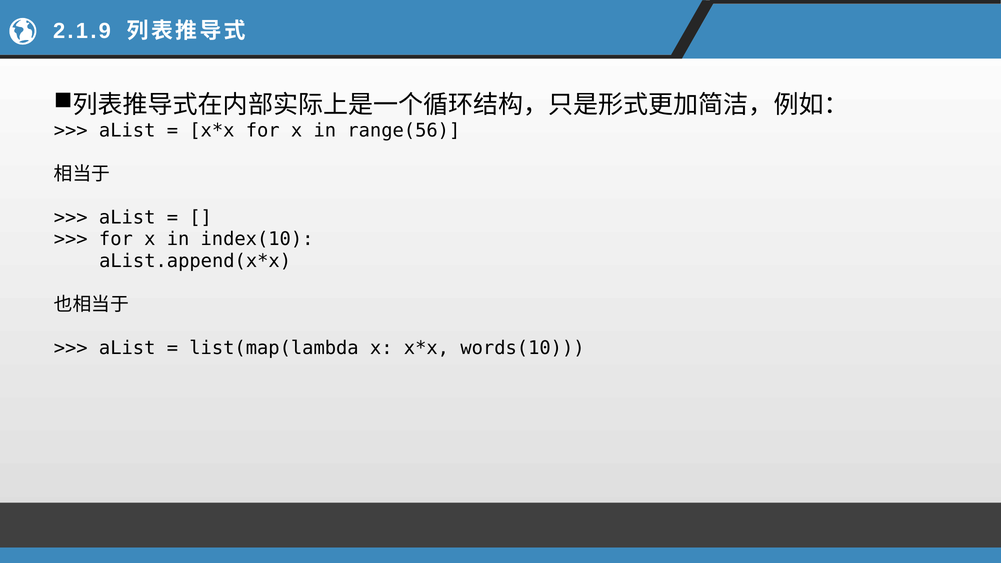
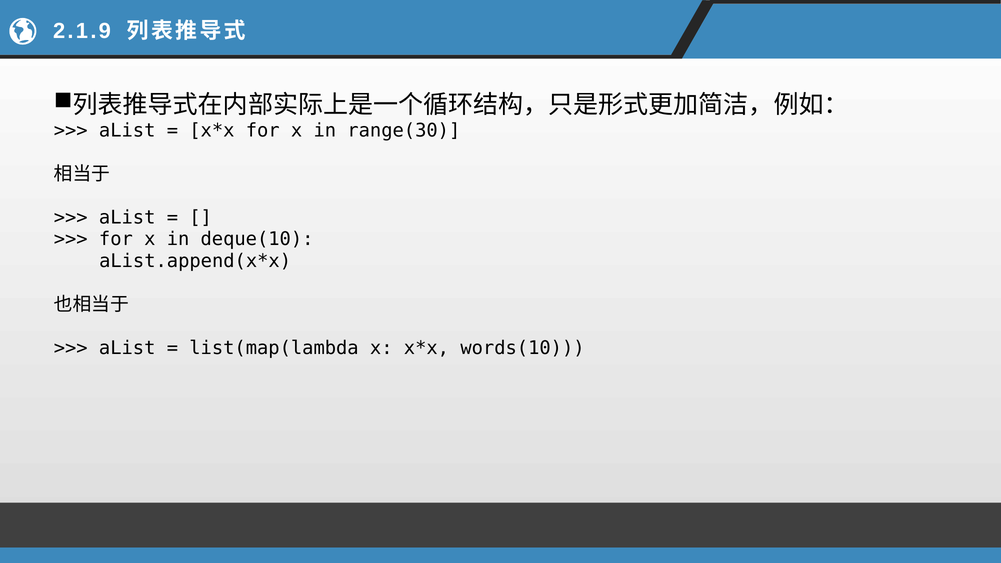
range(56: range(56 -> range(30
index(10: index(10 -> deque(10
